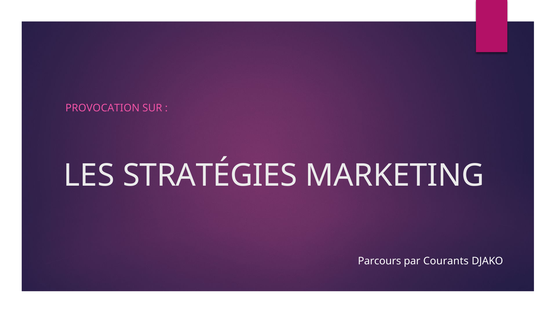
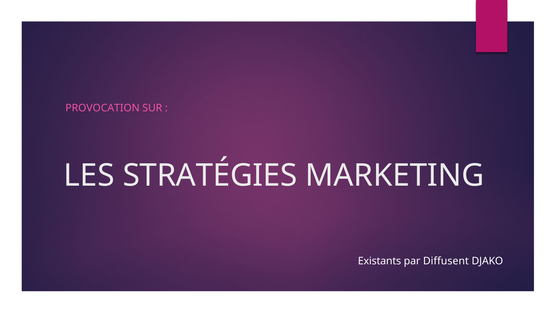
Parcours: Parcours -> Existants
Courants: Courants -> Diffusent
